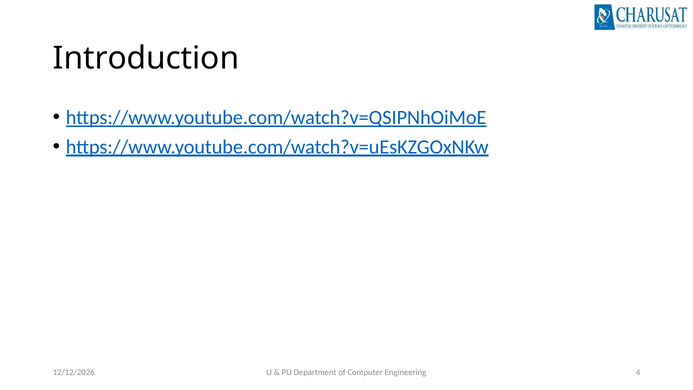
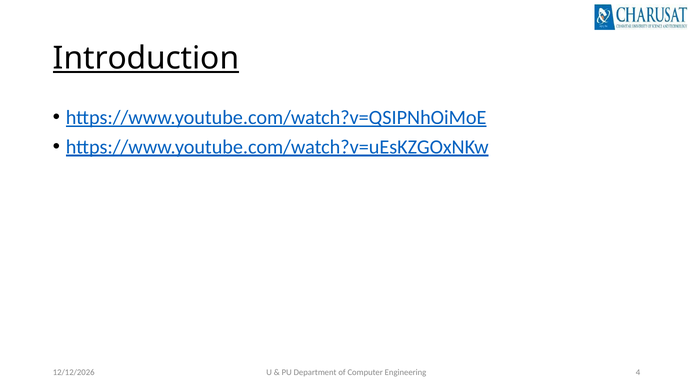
Introduction underline: none -> present
